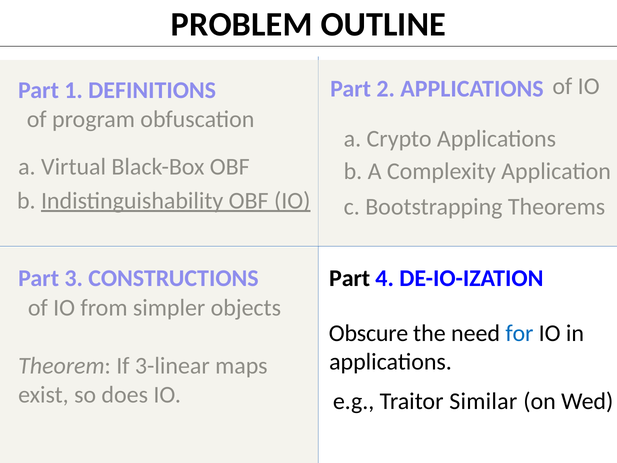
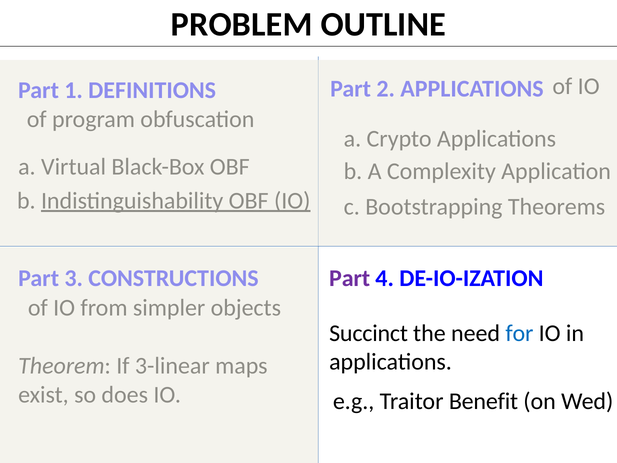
Part at (350, 278) colour: black -> purple
Obscure: Obscure -> Succinct
Similar: Similar -> Benefit
